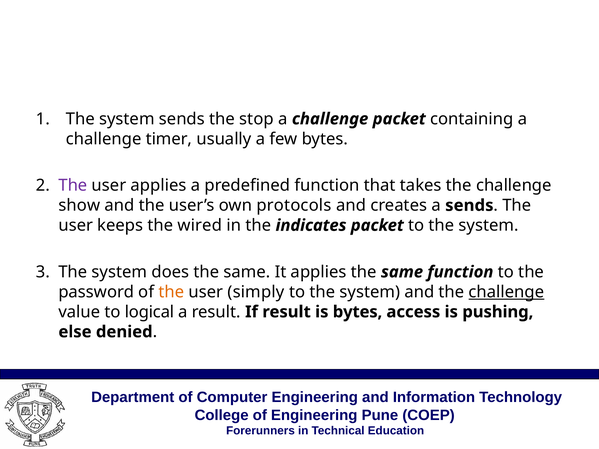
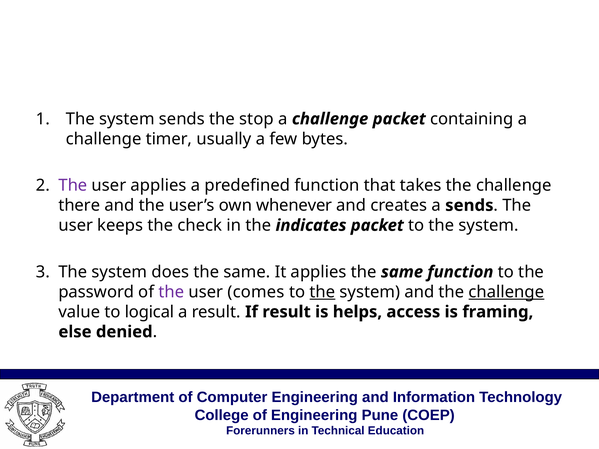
show: show -> there
protocols: protocols -> whenever
wired: wired -> check
the at (171, 292) colour: orange -> purple
simply: simply -> comes
the at (322, 292) underline: none -> present
is bytes: bytes -> helps
pushing: pushing -> framing
